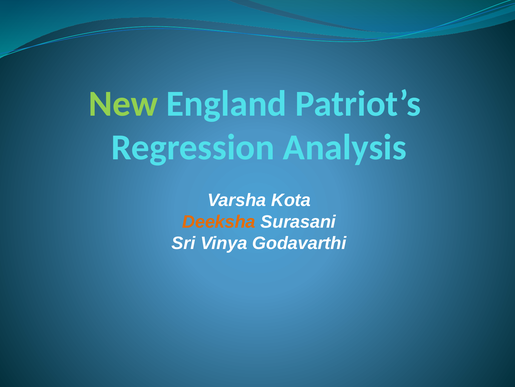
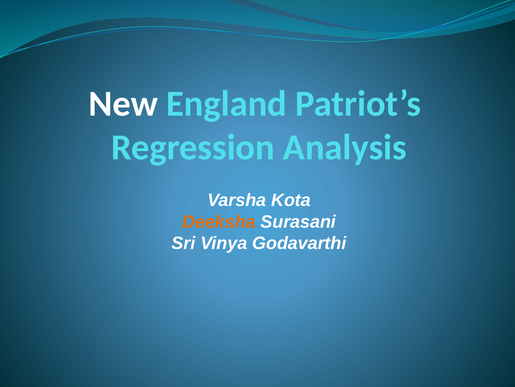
New colour: light green -> white
